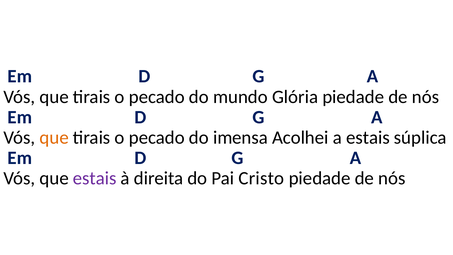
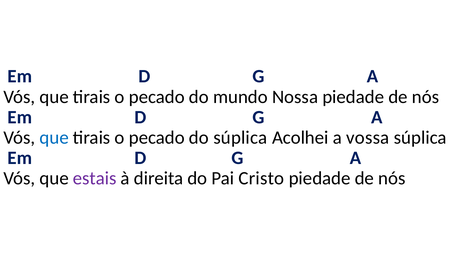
Glória: Glória -> Nossa
que at (54, 137) colour: orange -> blue
do imensa: imensa -> súplica
a estais: estais -> vossa
